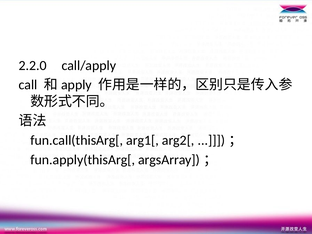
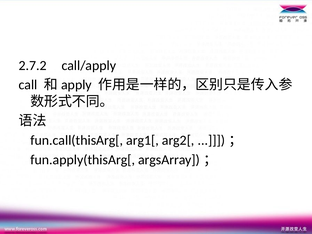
2.2.0: 2.2.0 -> 2.7.2
